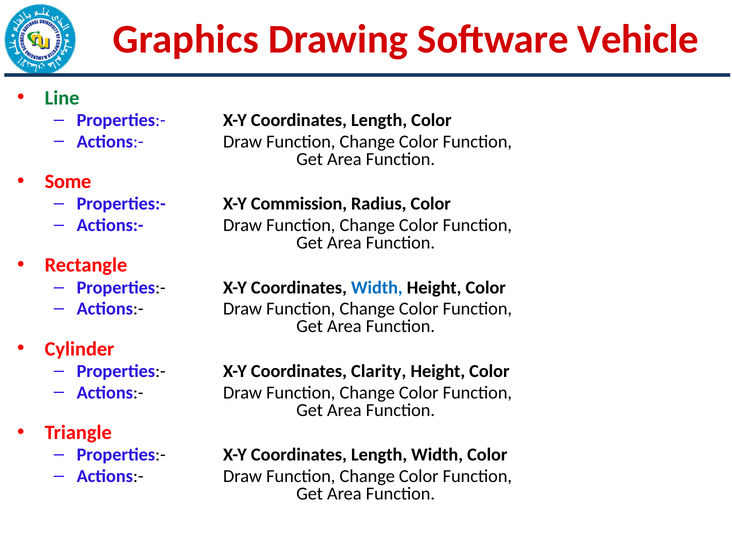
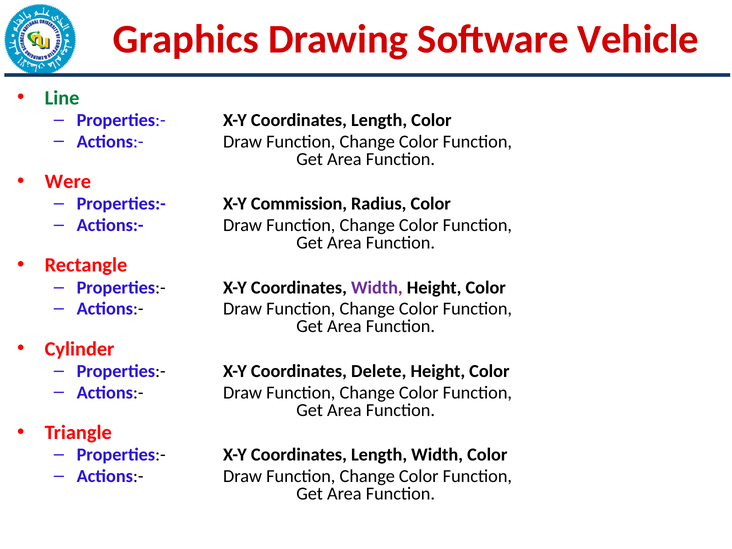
Some: Some -> Were
Width at (377, 288) colour: blue -> purple
Clarity: Clarity -> Delete
